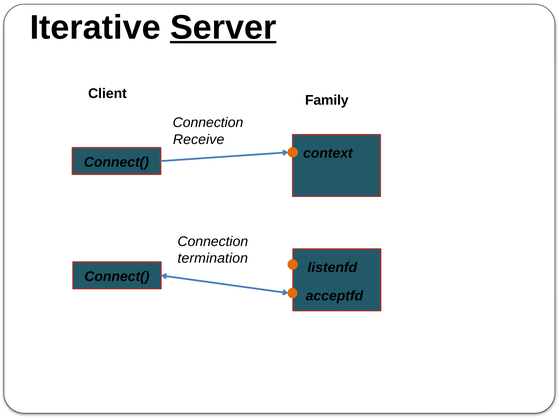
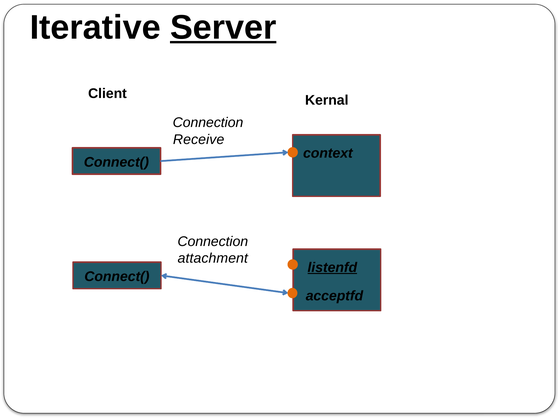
Family: Family -> Kernal
termination: termination -> attachment
listenfd underline: none -> present
